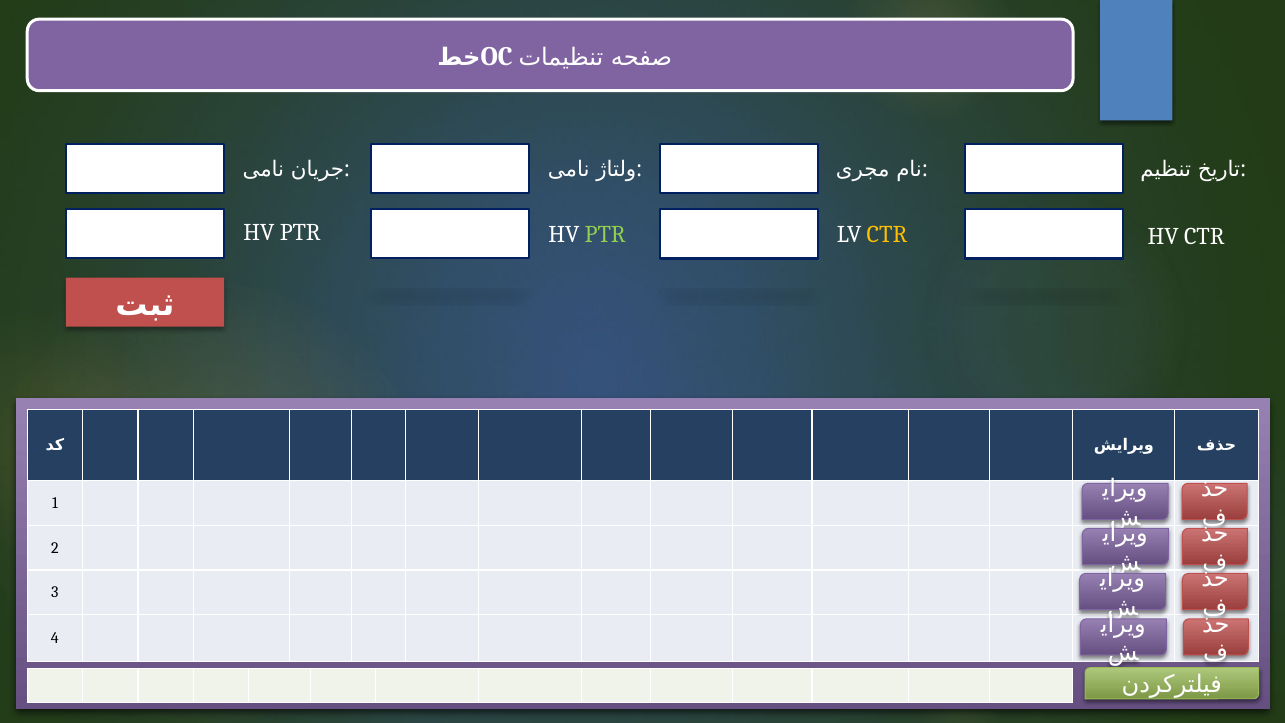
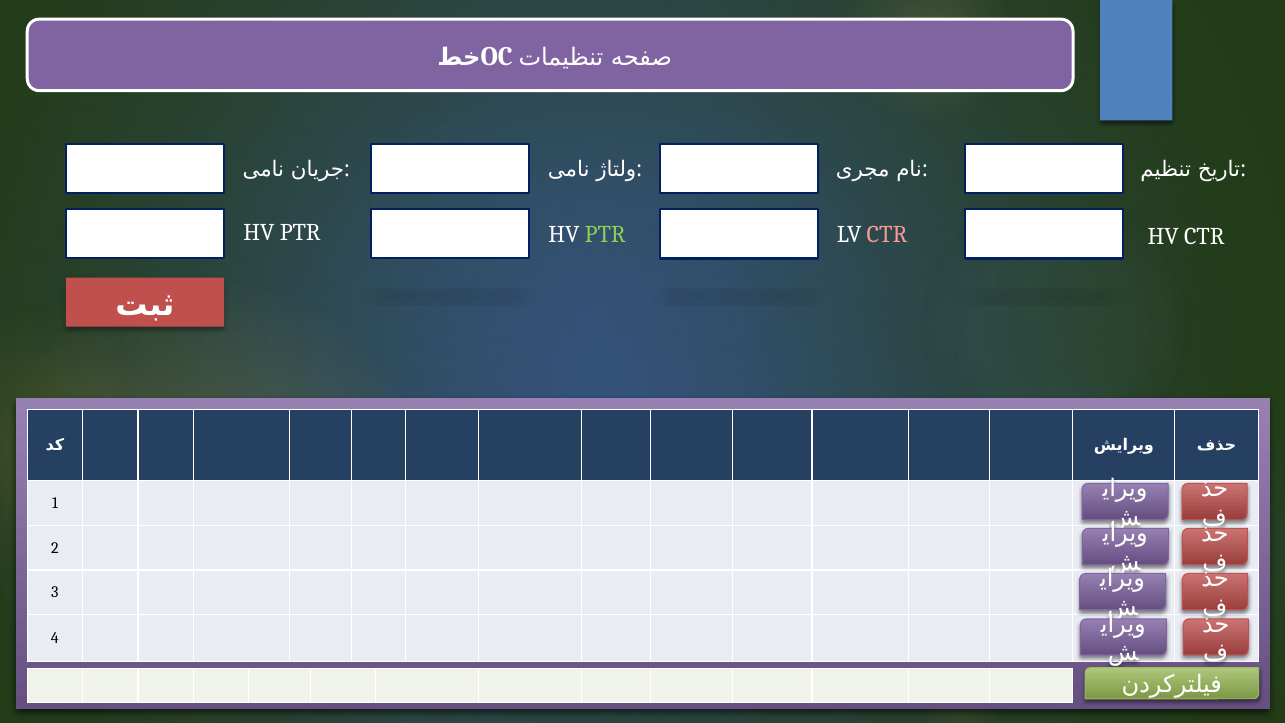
CTR at (887, 234) colour: yellow -> pink
